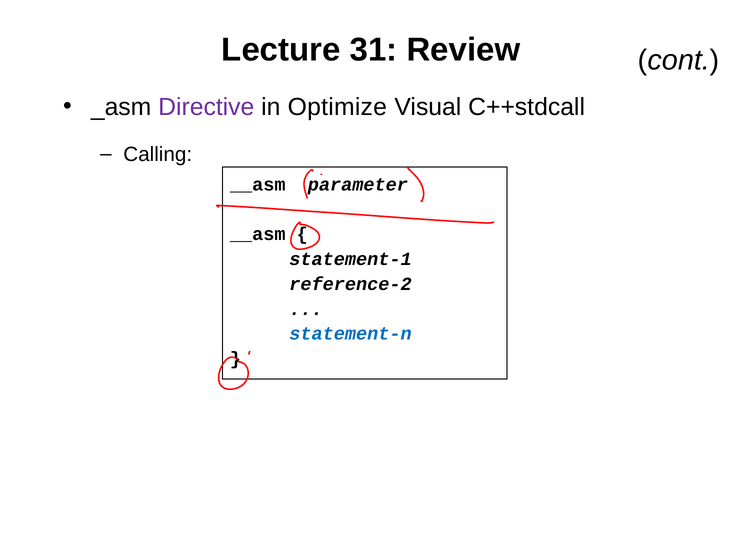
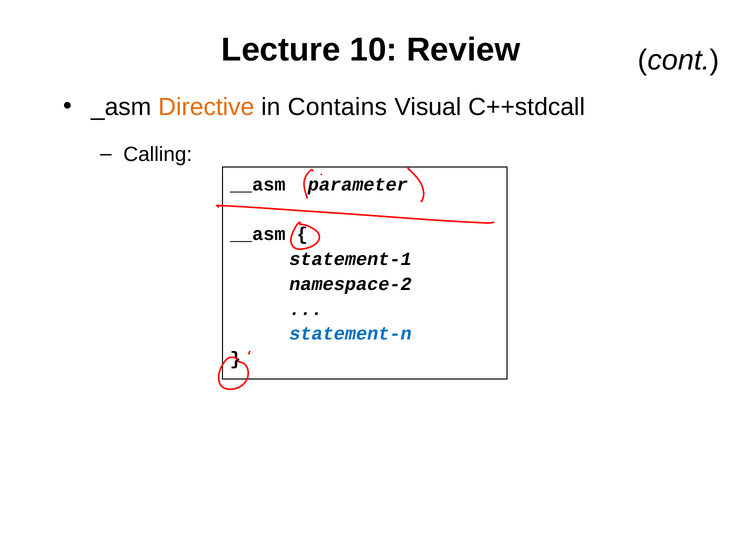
31: 31 -> 10
Directive colour: purple -> orange
Optimize: Optimize -> Contains
reference-2: reference-2 -> namespace-2
